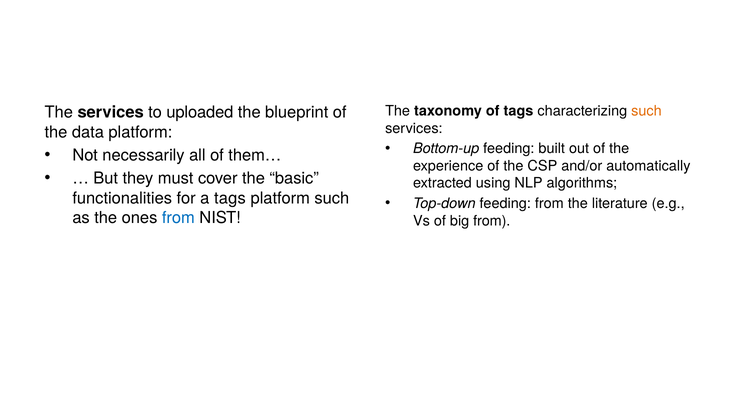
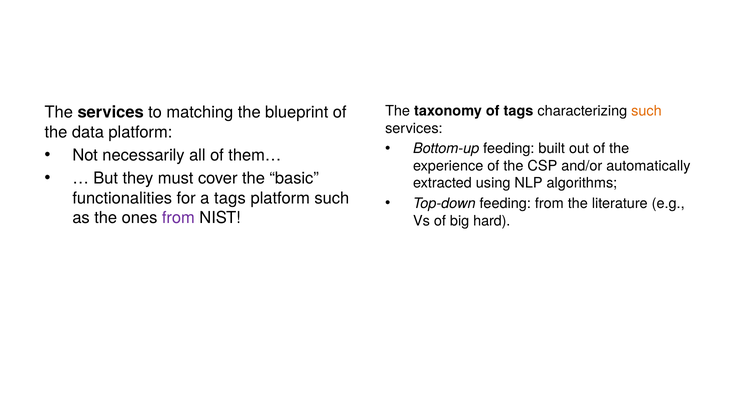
uploaded: uploaded -> matching
from at (178, 218) colour: blue -> purple
big from: from -> hard
